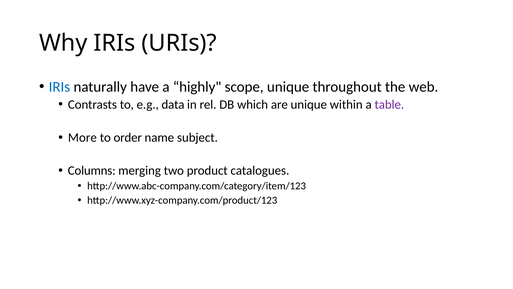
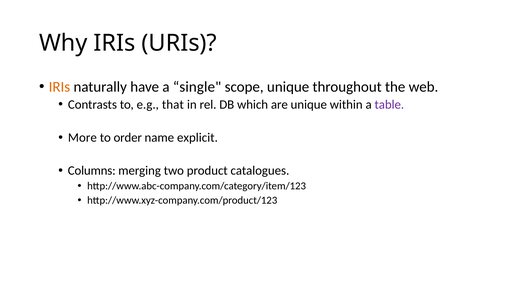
IRIs at (59, 87) colour: blue -> orange
highly: highly -> single
data: data -> that
subject: subject -> explicit
